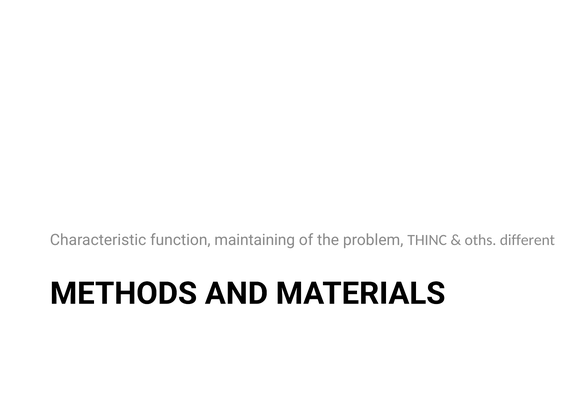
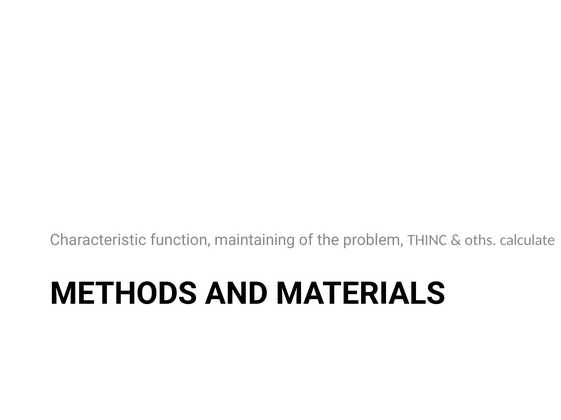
different: different -> calculate
